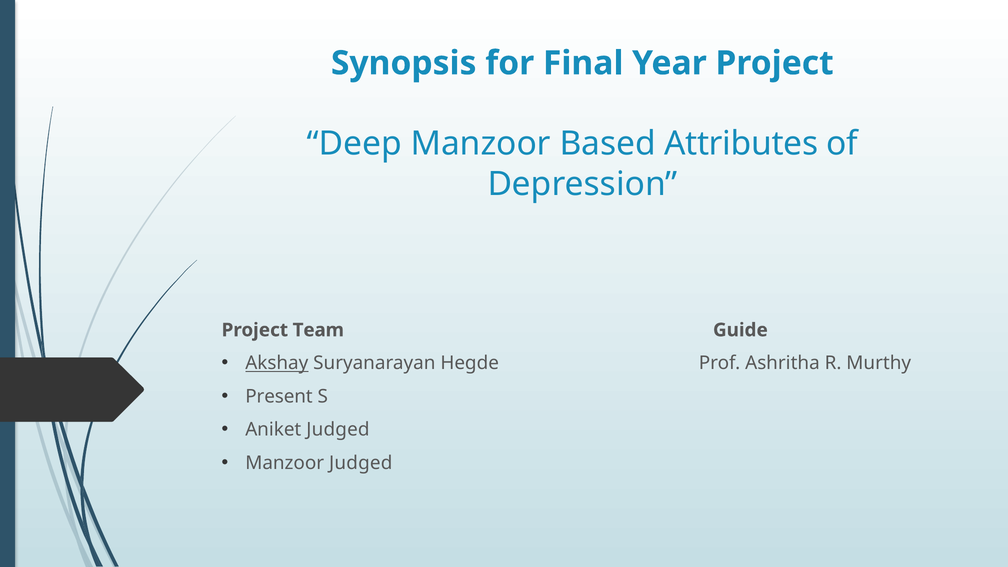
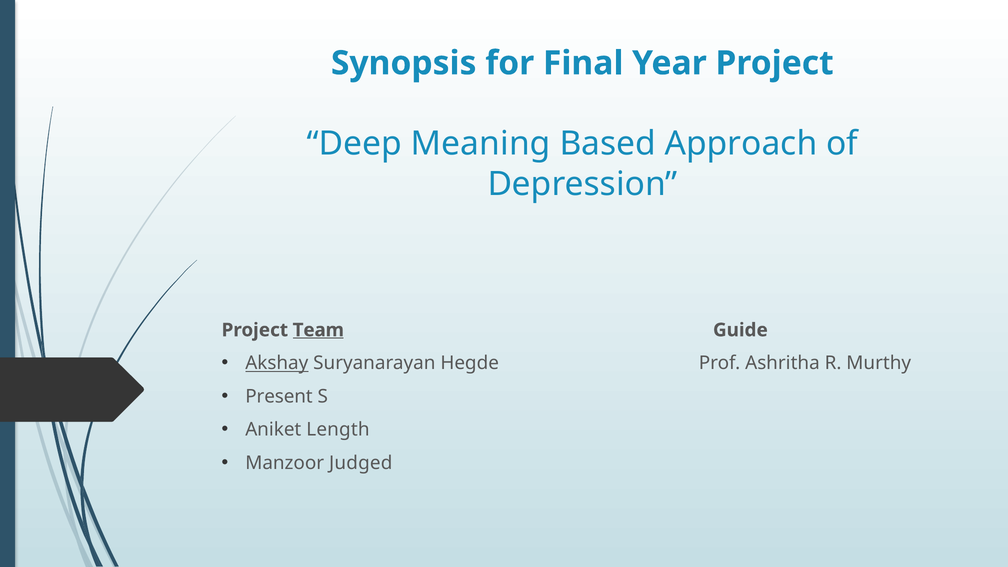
Deep Manzoor: Manzoor -> Meaning
Attributes: Attributes -> Approach
Team underline: none -> present
Aniket Judged: Judged -> Length
